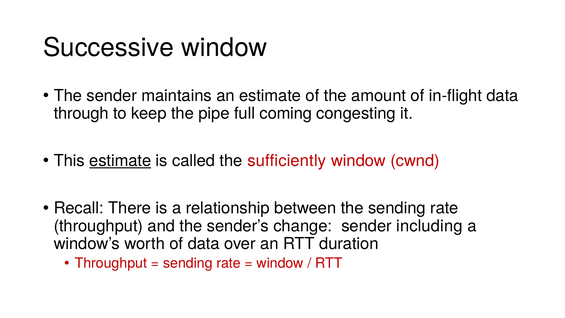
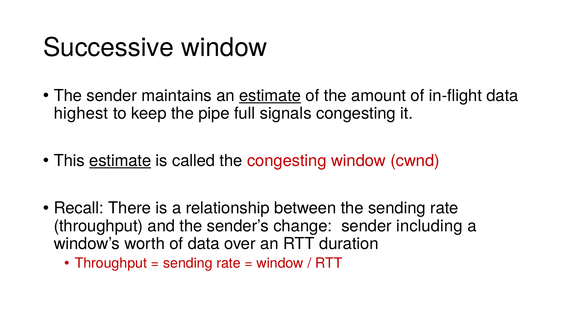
estimate at (270, 96) underline: none -> present
through: through -> highest
coming: coming -> signals
the sufficiently: sufficiently -> congesting
